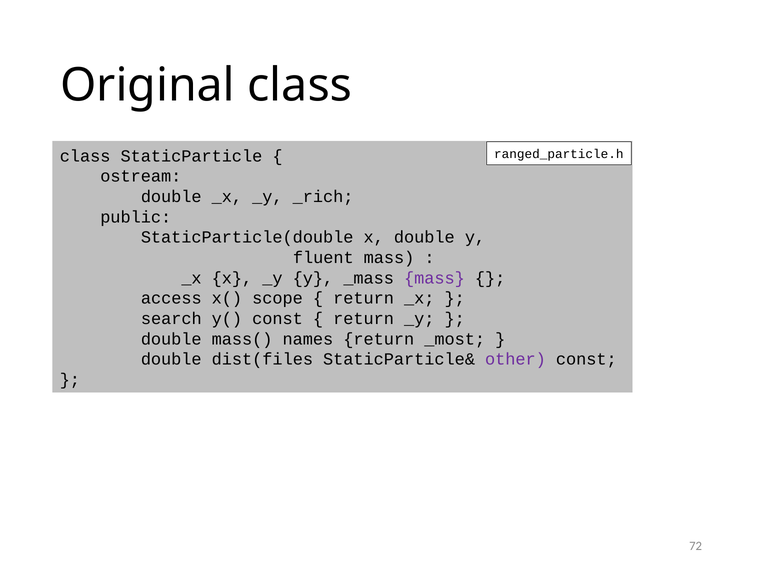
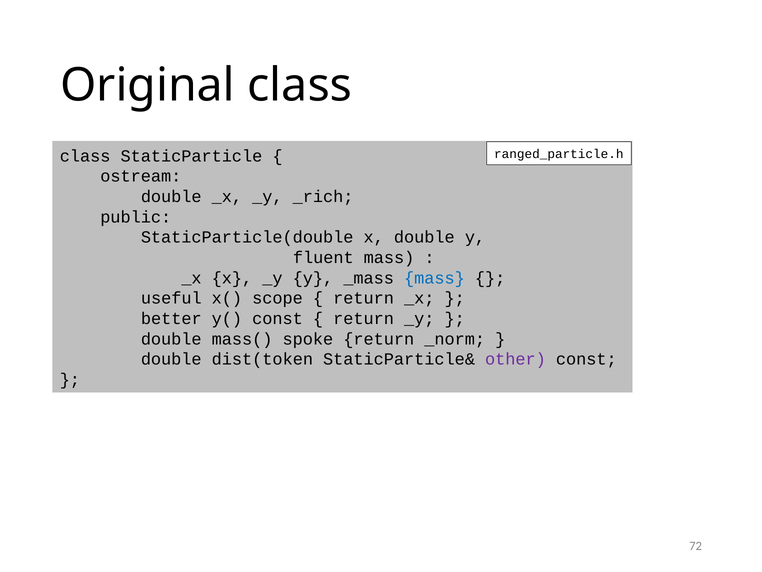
mass at (434, 278) colour: purple -> blue
access: access -> useful
search: search -> better
names: names -> spoke
_most: _most -> _norm
dist(files: dist(files -> dist(token
